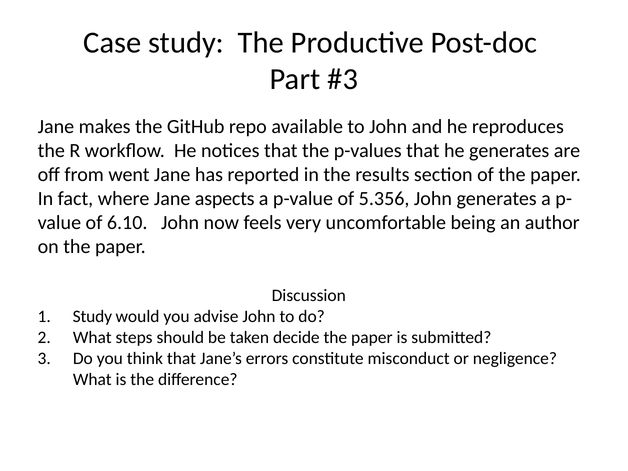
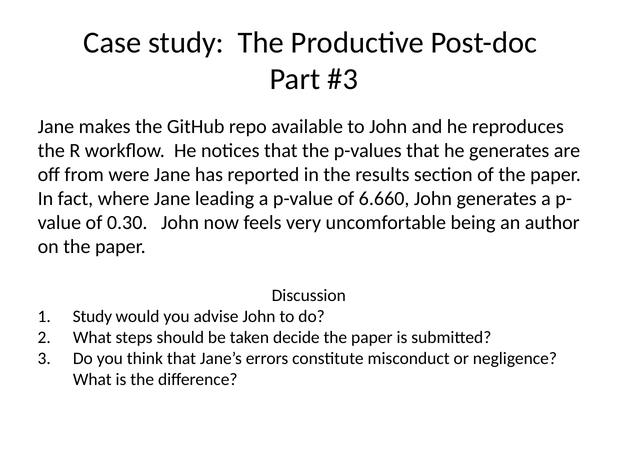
went: went -> were
aspects: aspects -> leading
5.356: 5.356 -> 6.660
6.10: 6.10 -> 0.30
